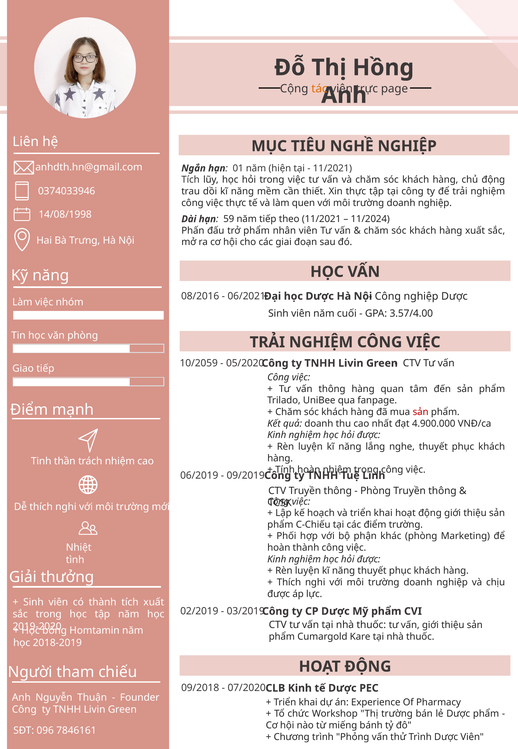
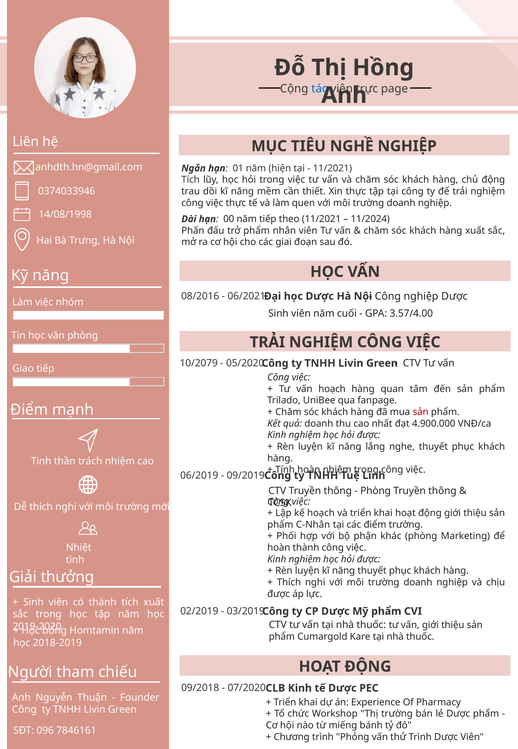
tác colour: orange -> blue
59: 59 -> 00
10/2059: 10/2059 -> 10/2079
vấn thông: thông -> hoạch
C-Chiếu: C-Chiếu -> C-Nhân
